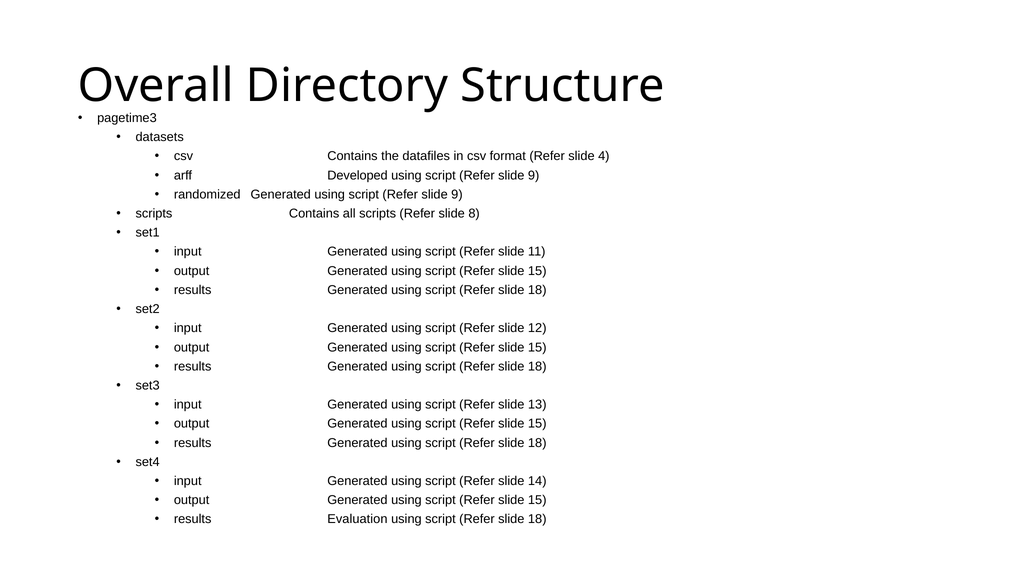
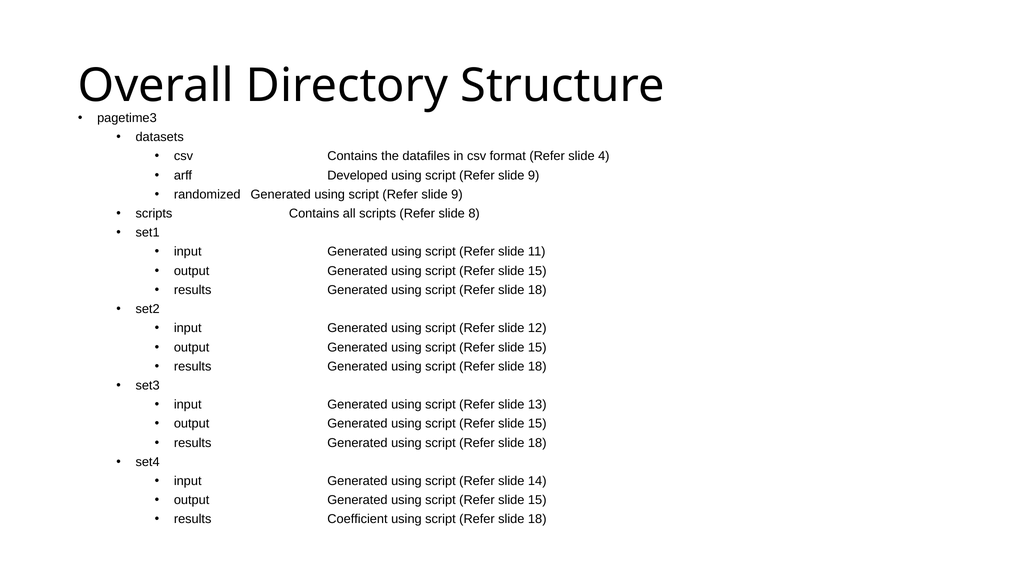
Evaluation: Evaluation -> Coefficient
